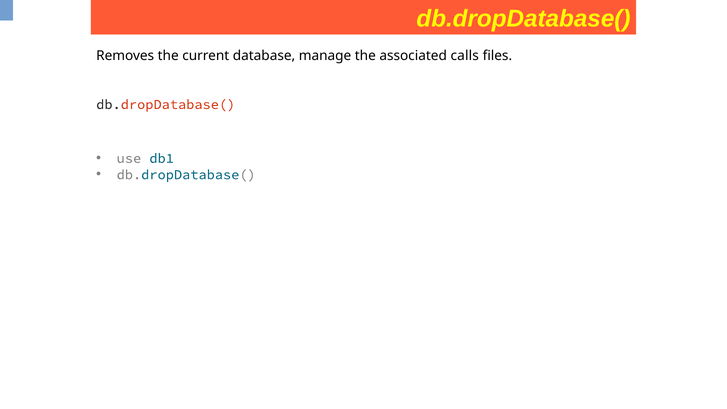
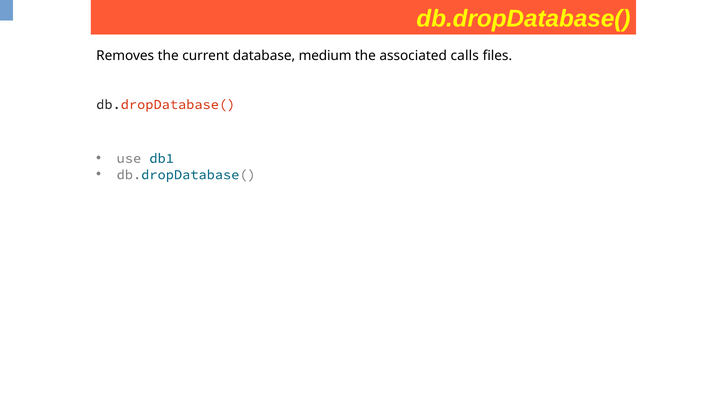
manage: manage -> medium
